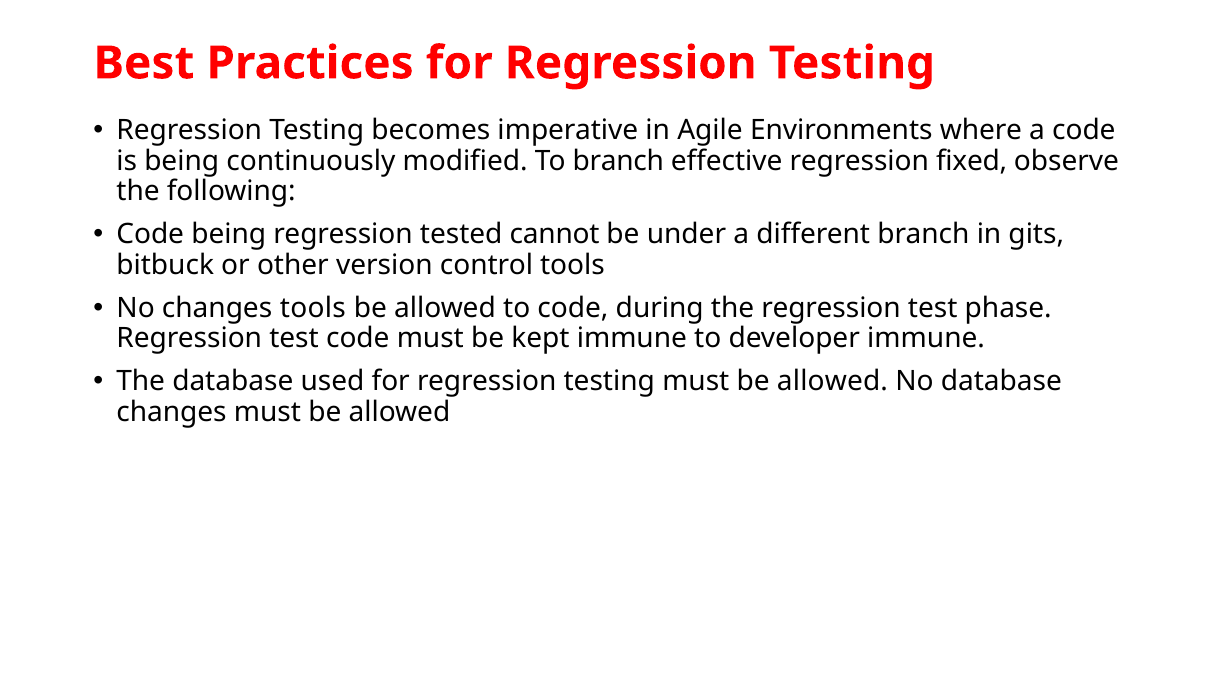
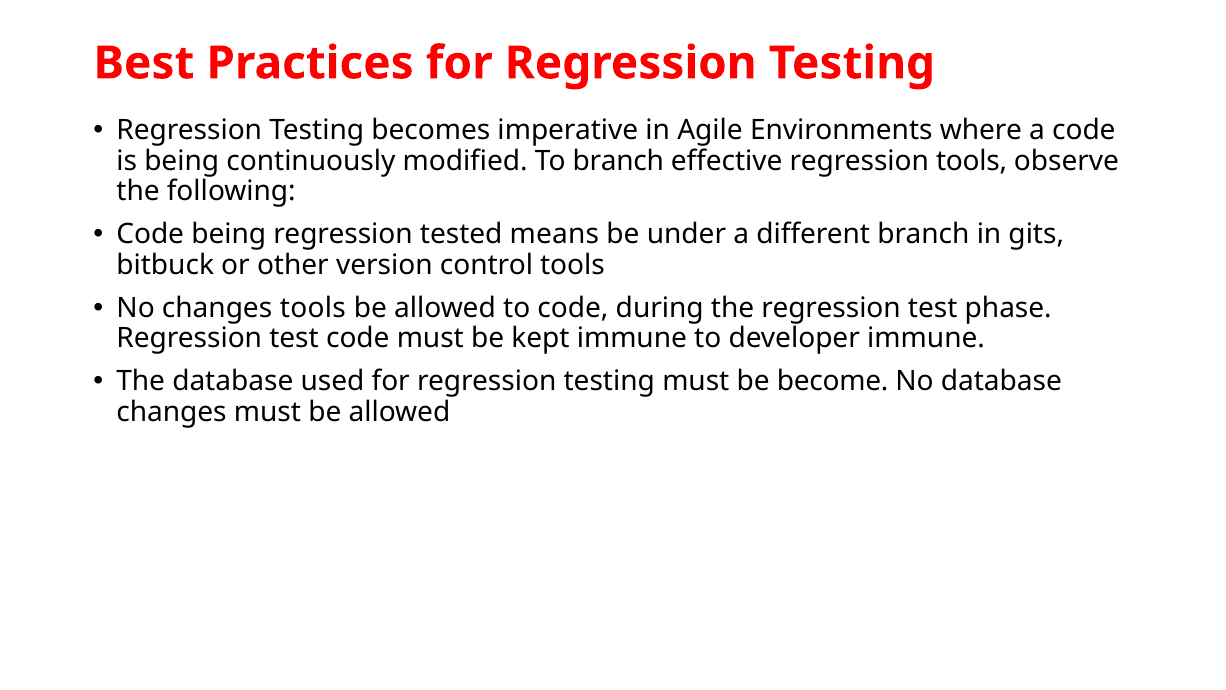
regression fixed: fixed -> tools
cannot: cannot -> means
testing must be allowed: allowed -> become
